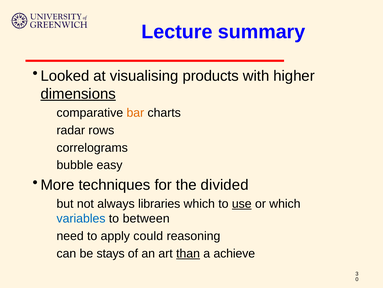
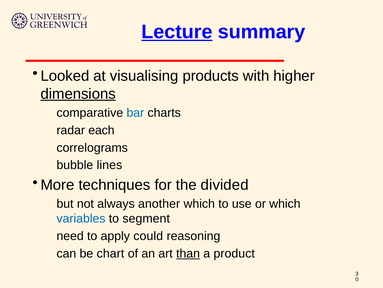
Lecture underline: none -> present
bar colour: orange -> blue
rows: rows -> each
easy: easy -> lines
libraries: libraries -> another
use underline: present -> none
between: between -> segment
stays: stays -> chart
achieve: achieve -> product
